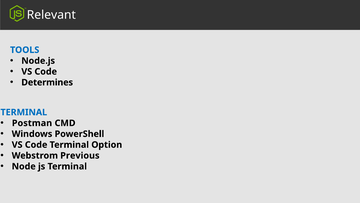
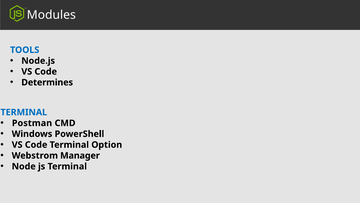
Relevant: Relevant -> Modules
Previous: Previous -> Manager
